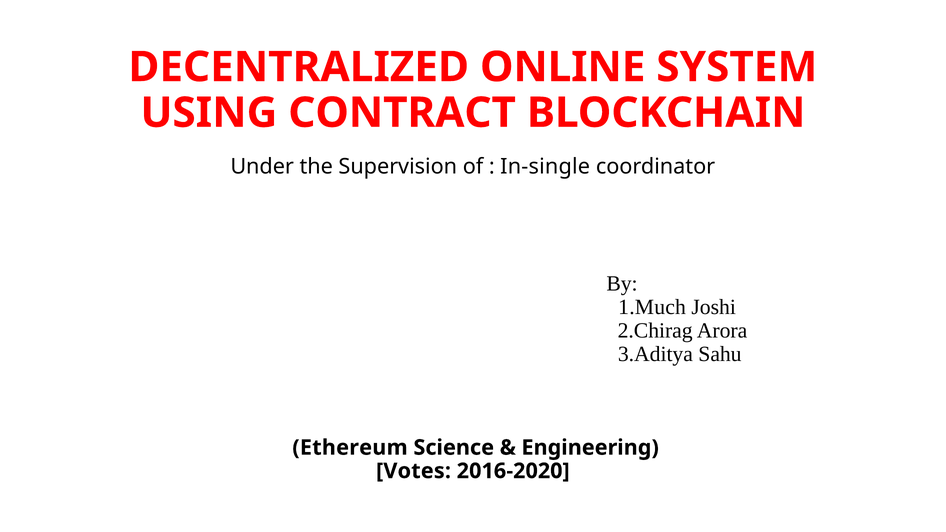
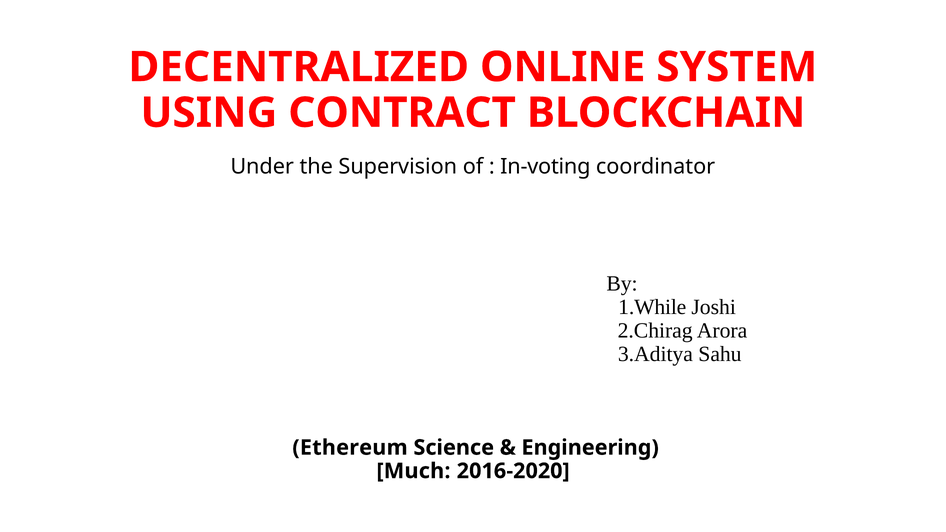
In-single: In-single -> In-voting
1.Much: 1.Much -> 1.While
Votes: Votes -> Much
